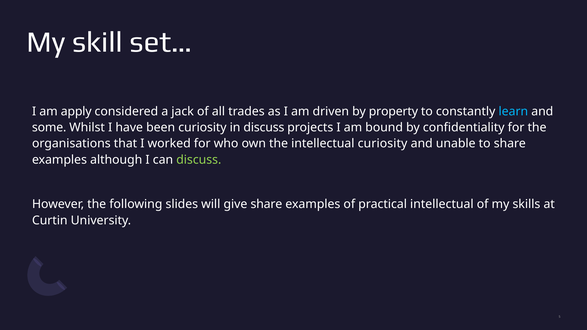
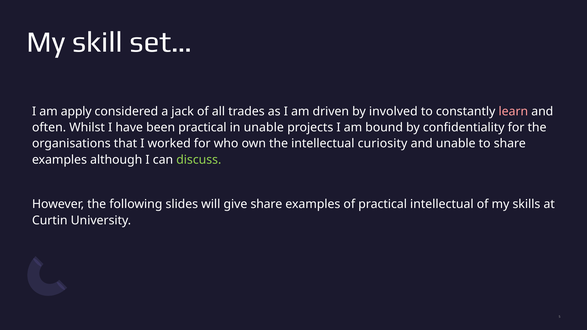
property: property -> involved
learn colour: light blue -> pink
some: some -> often
been curiosity: curiosity -> practical
in discuss: discuss -> unable
